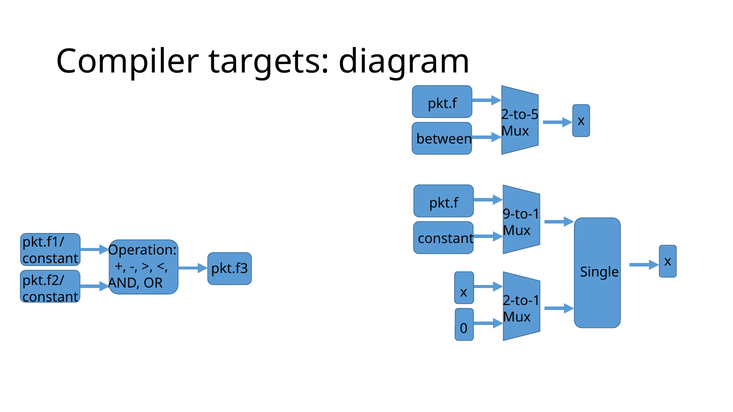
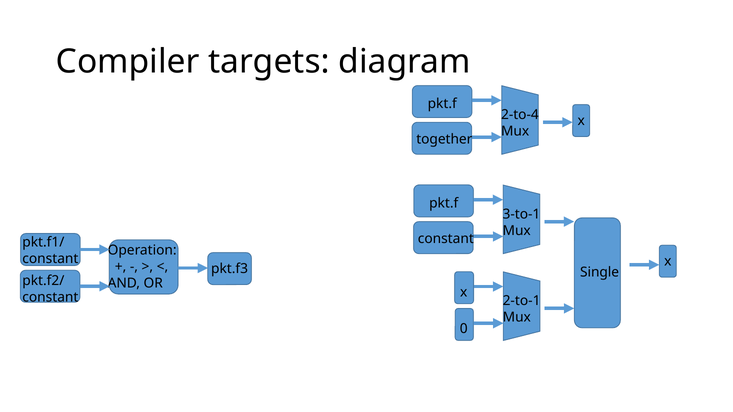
2-to-5: 2-to-5 -> 2-to-4
between: between -> together
9-to-1: 9-to-1 -> 3-to-1
